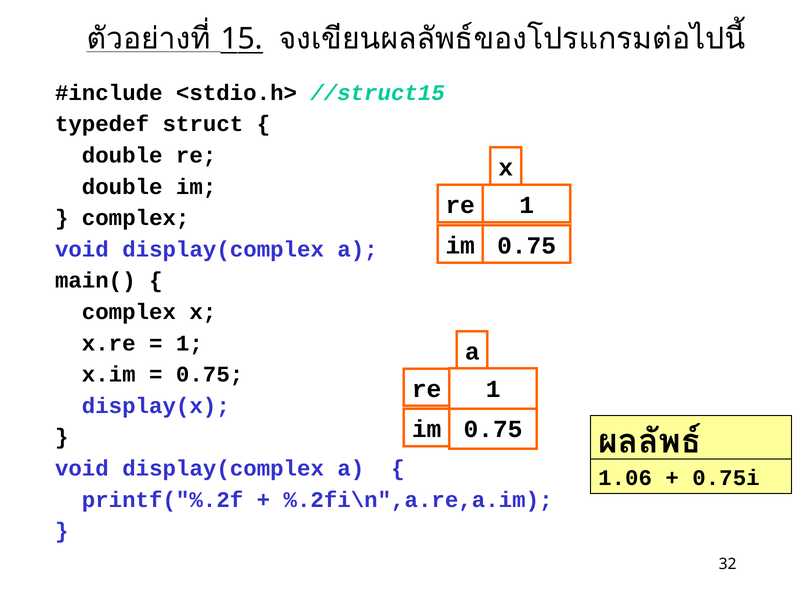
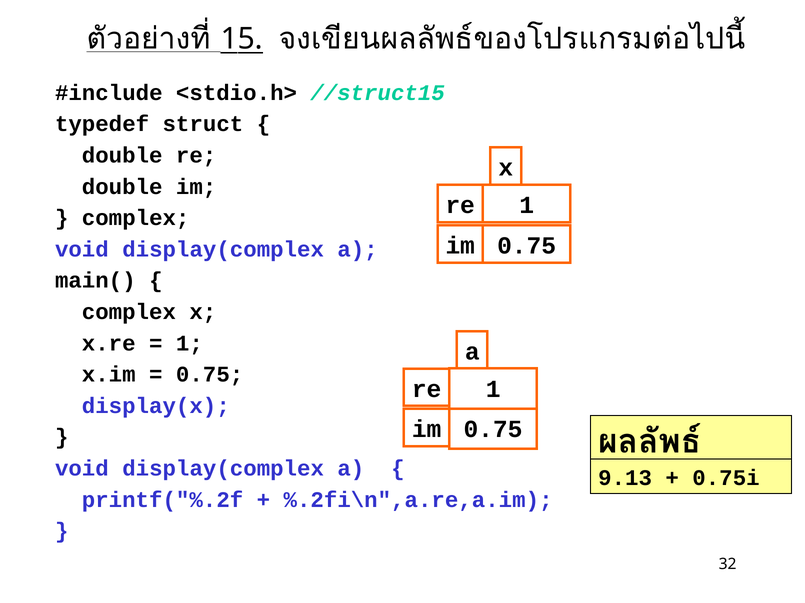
1.06: 1.06 -> 9.13
